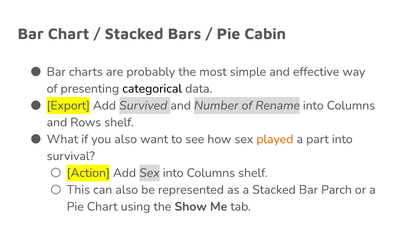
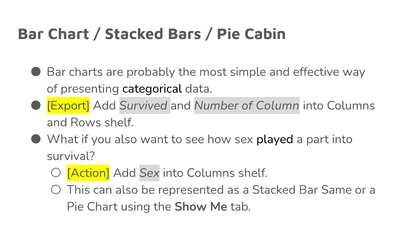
Rename: Rename -> Column
played colour: orange -> black
Parch: Parch -> Same
